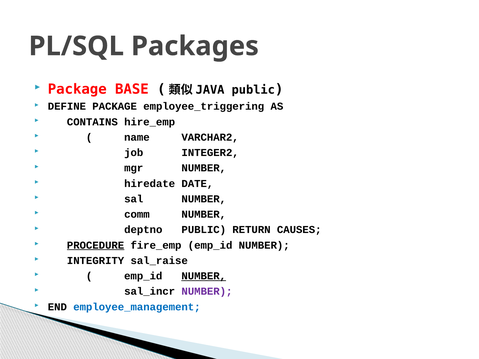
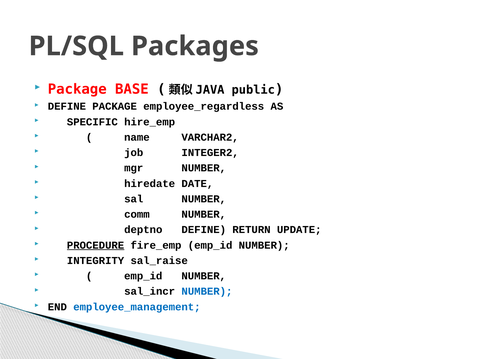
employee_triggering: employee_triggering -> employee_regardless
CONTAINS: CONTAINS -> SPECIFIC
deptno PUBLIC: PUBLIC -> DEFINE
CAUSES: CAUSES -> UPDATE
NUMBER at (204, 276) underline: present -> none
NUMBER at (207, 292) colour: purple -> blue
